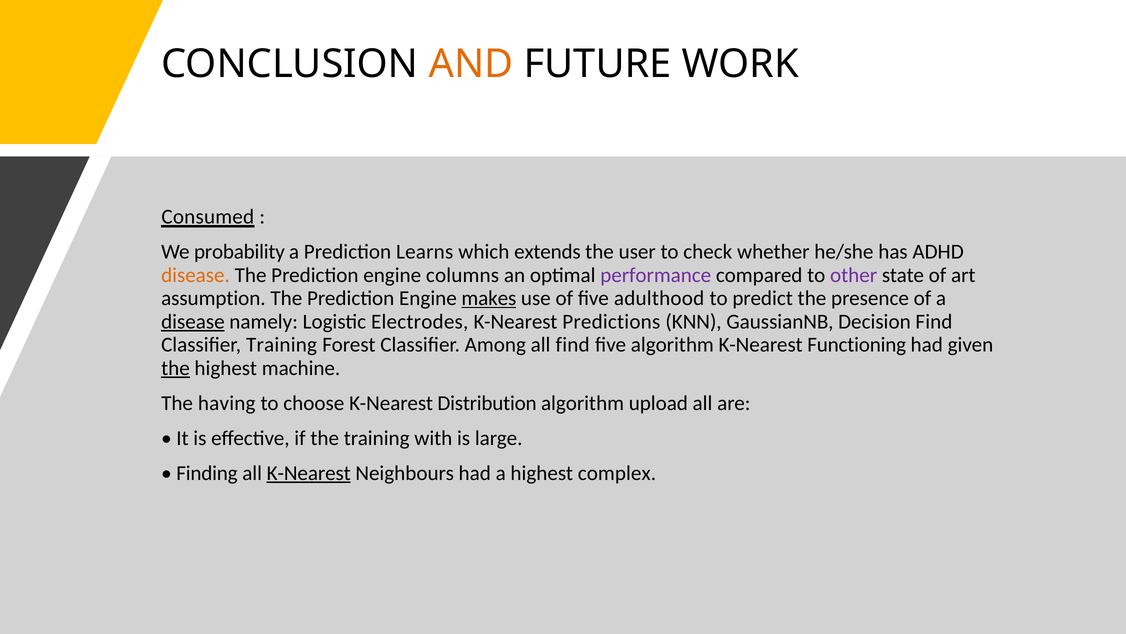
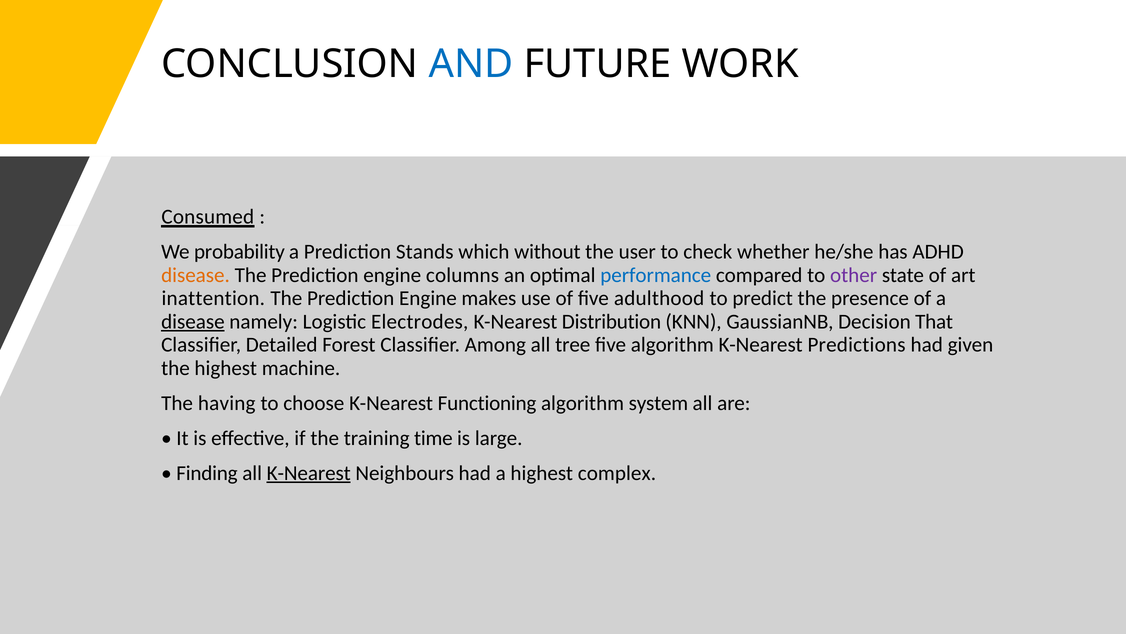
AND colour: orange -> blue
Learns: Learns -> Stands
extends: extends -> without
performance colour: purple -> blue
assumption: assumption -> inattention
makes underline: present -> none
Predictions: Predictions -> Distribution
Decision Find: Find -> That
Classifier Training: Training -> Detailed
all find: find -> tree
Functioning: Functioning -> Predictions
the at (175, 368) underline: present -> none
Distribution: Distribution -> Functioning
upload: upload -> system
with: with -> time
